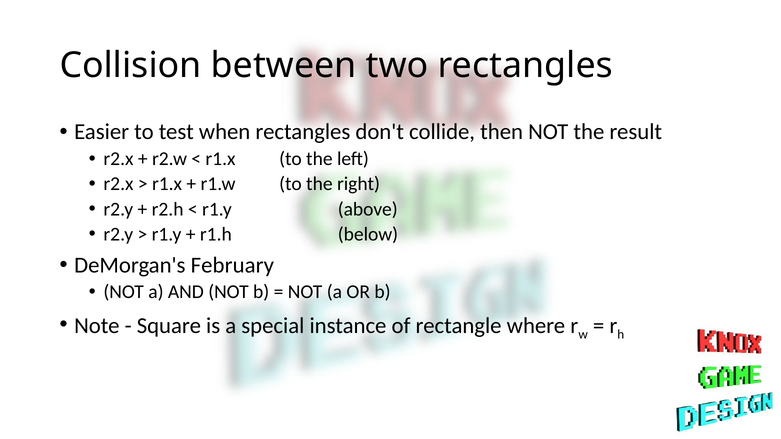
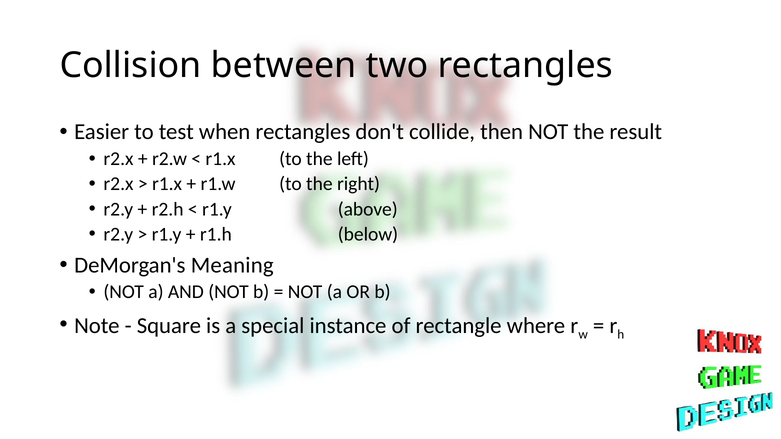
February: February -> Meaning
